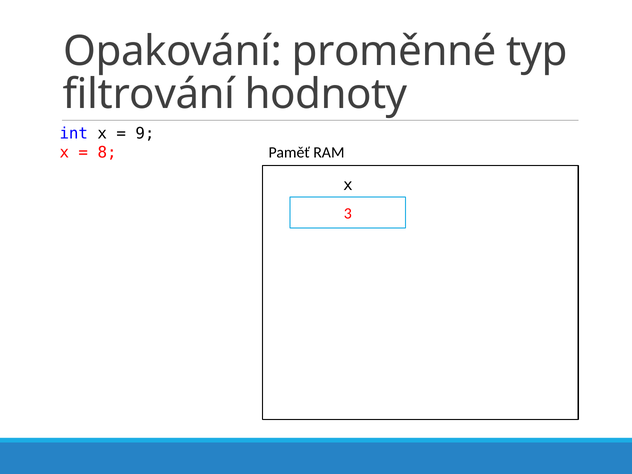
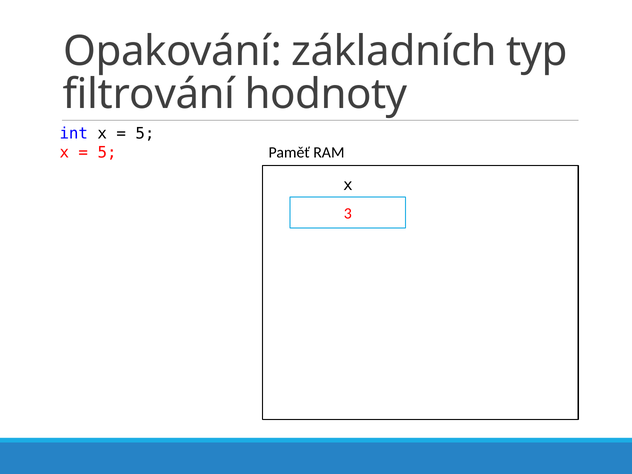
proměnné: proměnné -> základních
9 at (145, 134): 9 -> 5
8 at (107, 153): 8 -> 5
